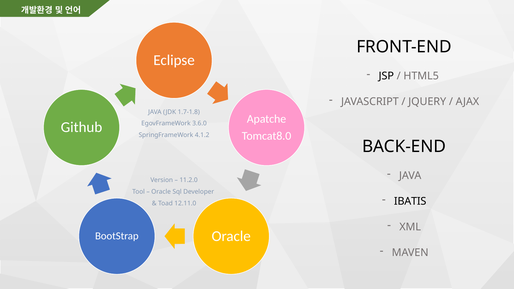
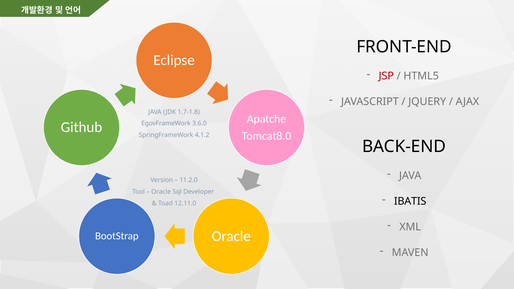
JSP colour: black -> red
